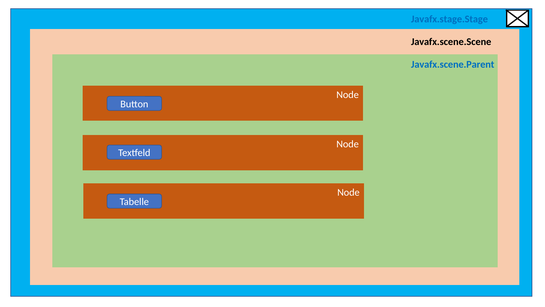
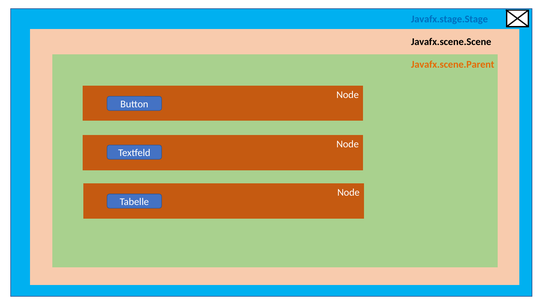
Javafx.scene.Parent colour: blue -> orange
